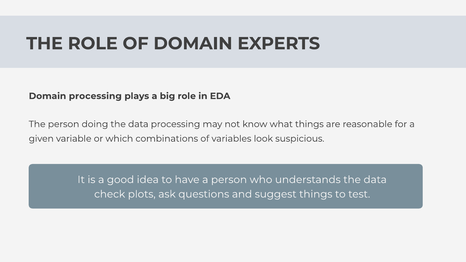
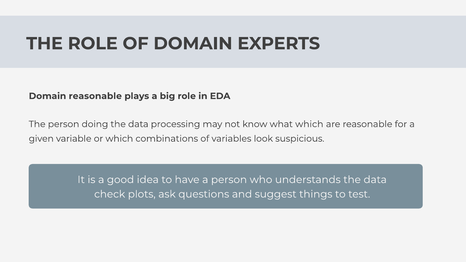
Domain processing: processing -> reasonable
what things: things -> which
